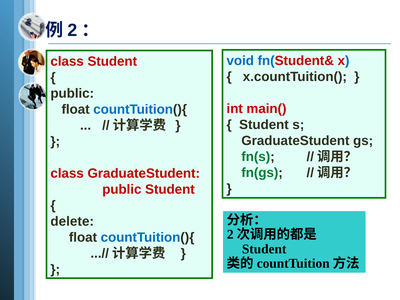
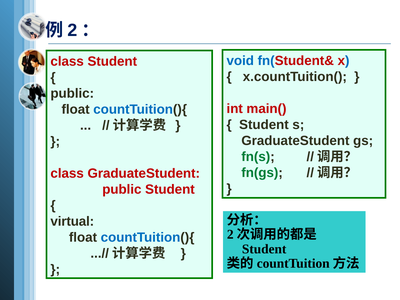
delete: delete -> virtual
